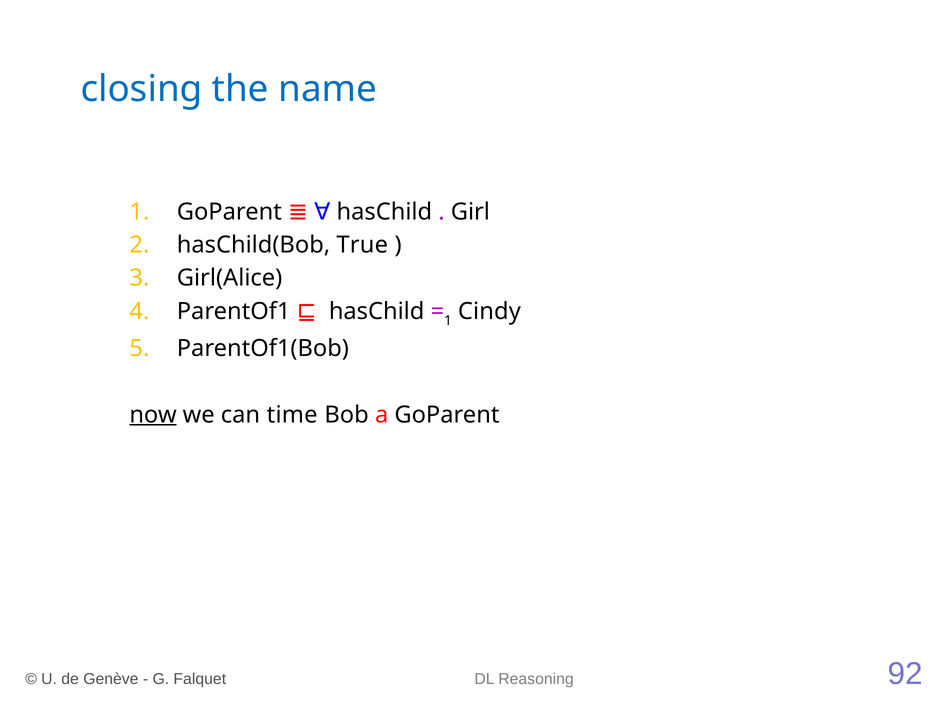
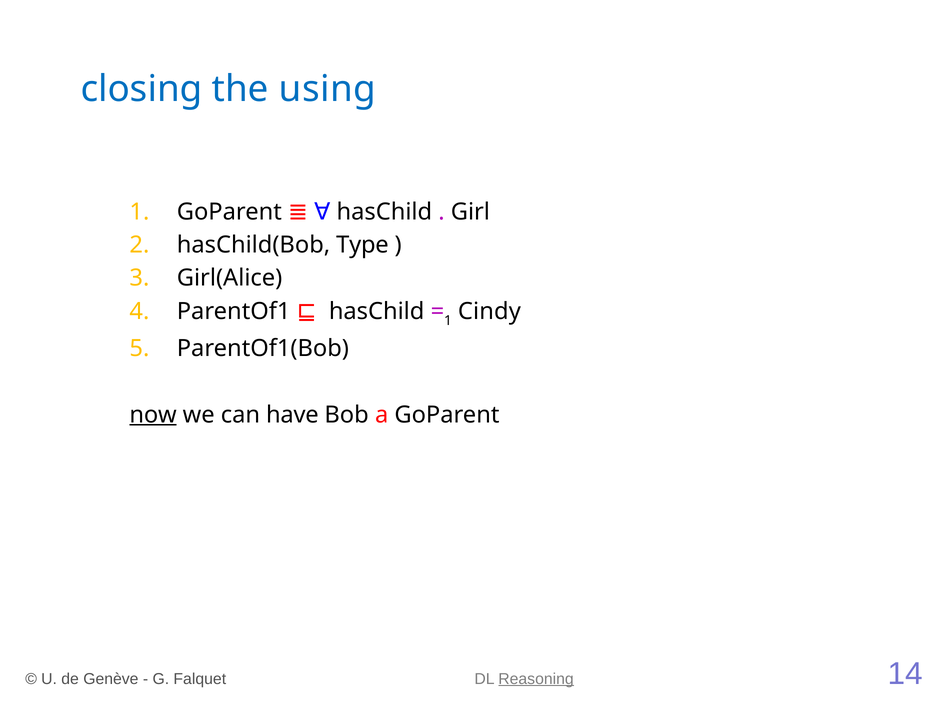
name: name -> using
True: True -> Type
time: time -> have
Reasoning underline: none -> present
92: 92 -> 14
